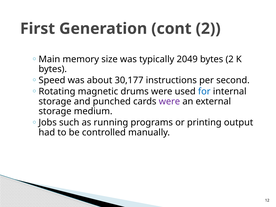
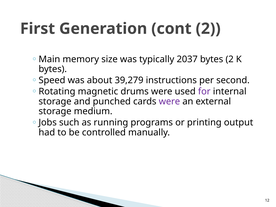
2049: 2049 -> 2037
30,177: 30,177 -> 39,279
for colour: blue -> purple
